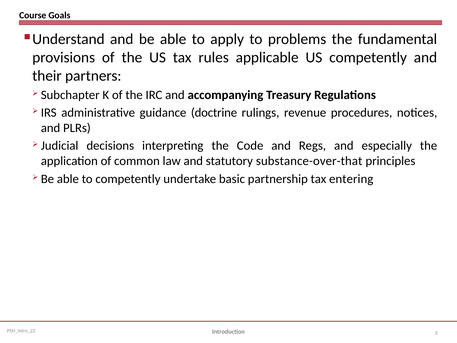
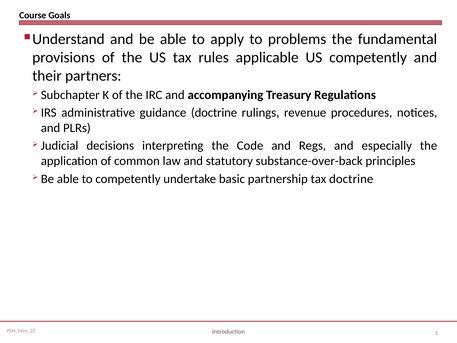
substance-over-that: substance-over-that -> substance-over-back
tax entering: entering -> doctrine
